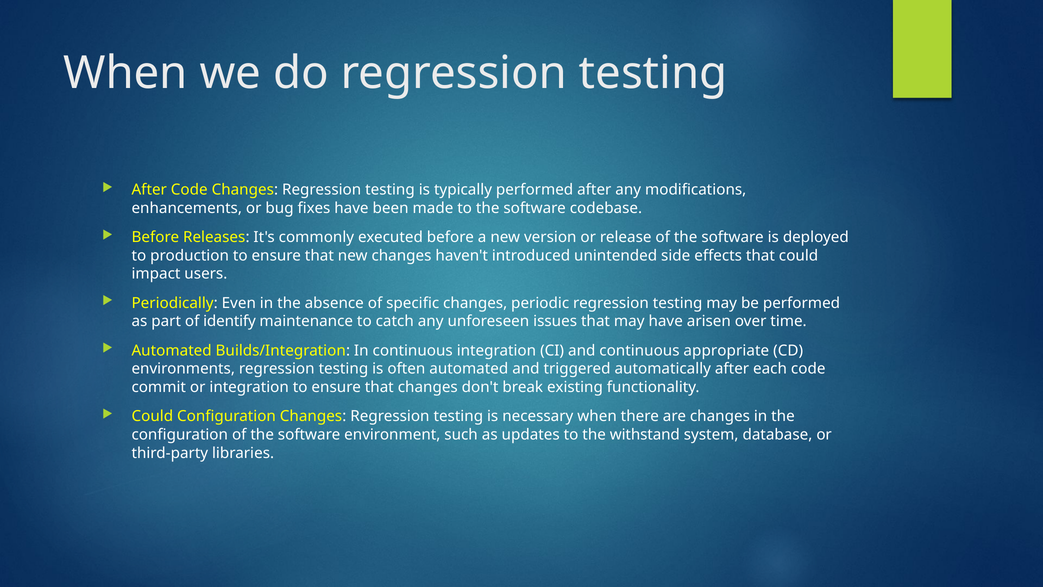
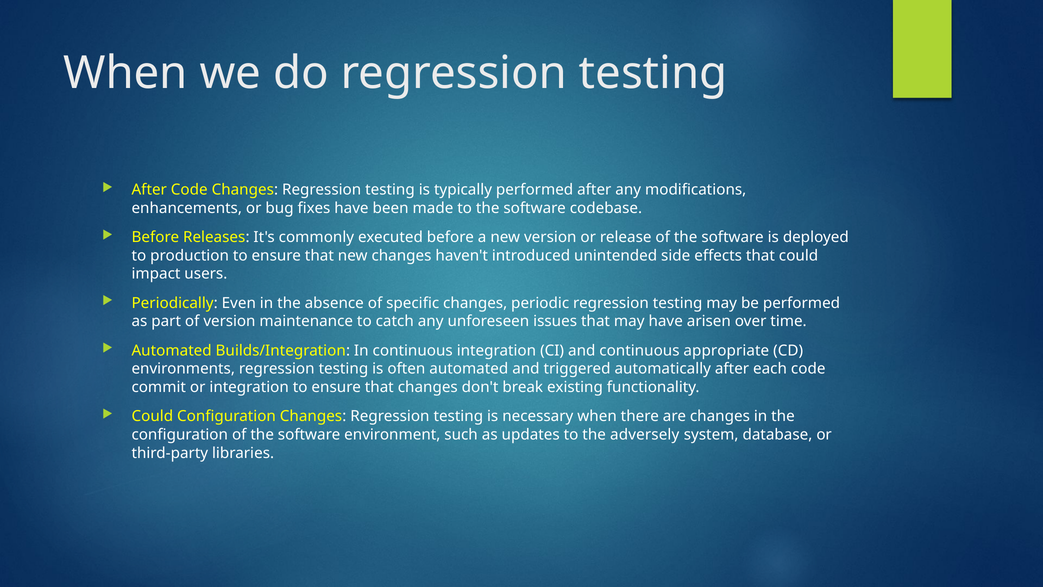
of identify: identify -> version
withstand: withstand -> adversely
